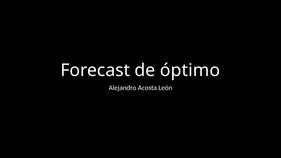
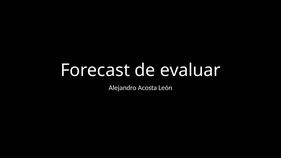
óptimo: óptimo -> evaluar
